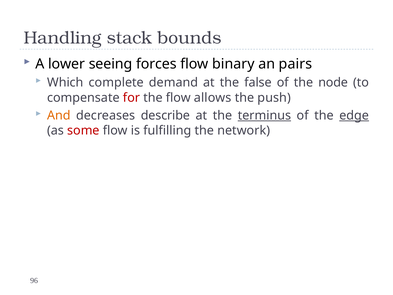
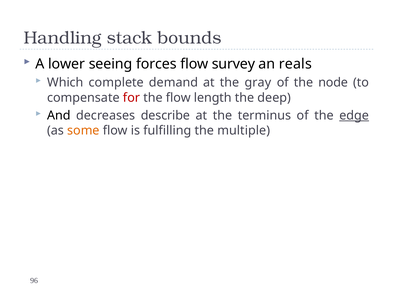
binary: binary -> survey
pairs: pairs -> reals
false: false -> gray
allows: allows -> length
push: push -> deep
And colour: orange -> black
terminus underline: present -> none
some colour: red -> orange
network: network -> multiple
